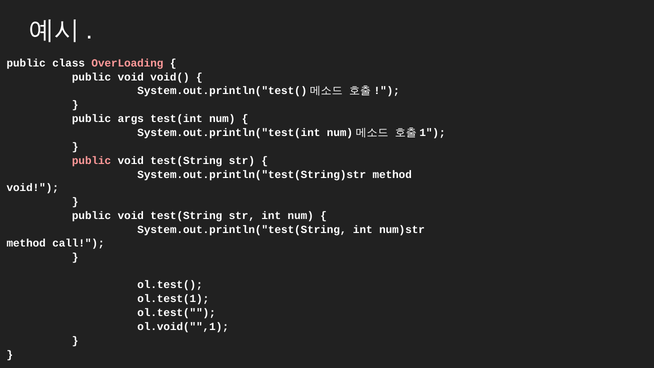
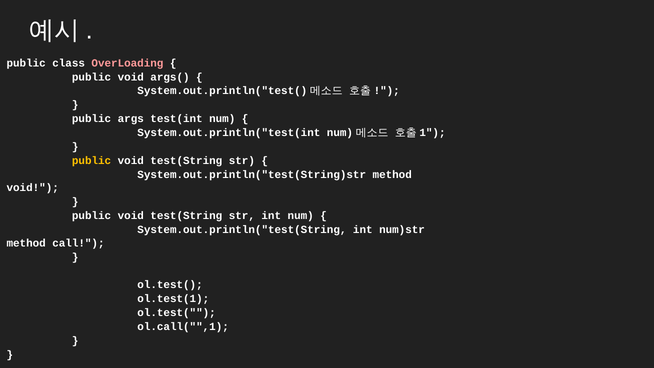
void(: void( -> args(
public at (92, 161) colour: pink -> yellow
ol.void("",1: ol.void("",1 -> ol.call("",1
